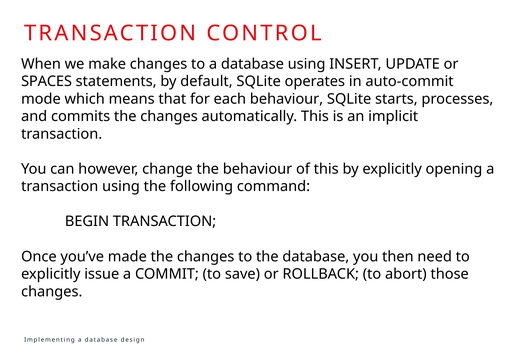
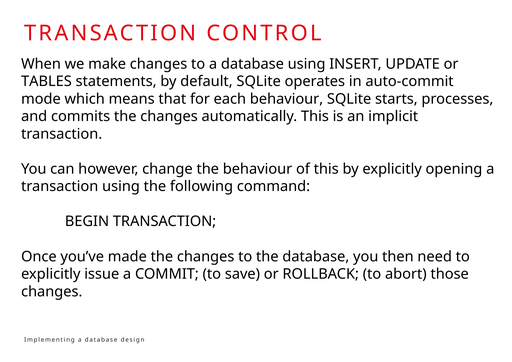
SPACES: SPACES -> TABLES
